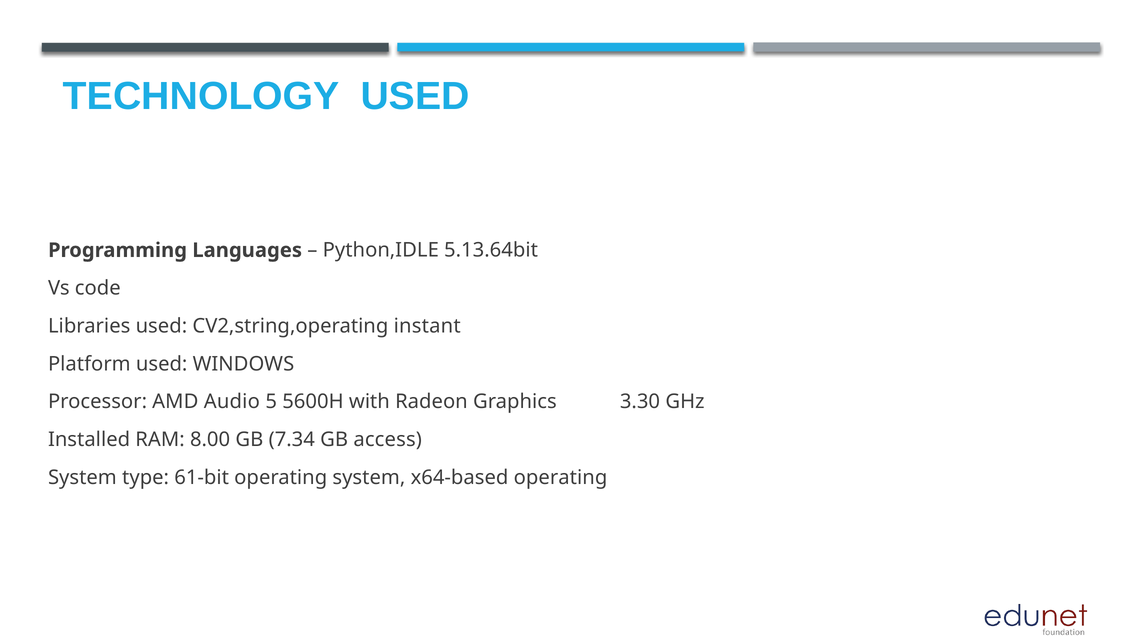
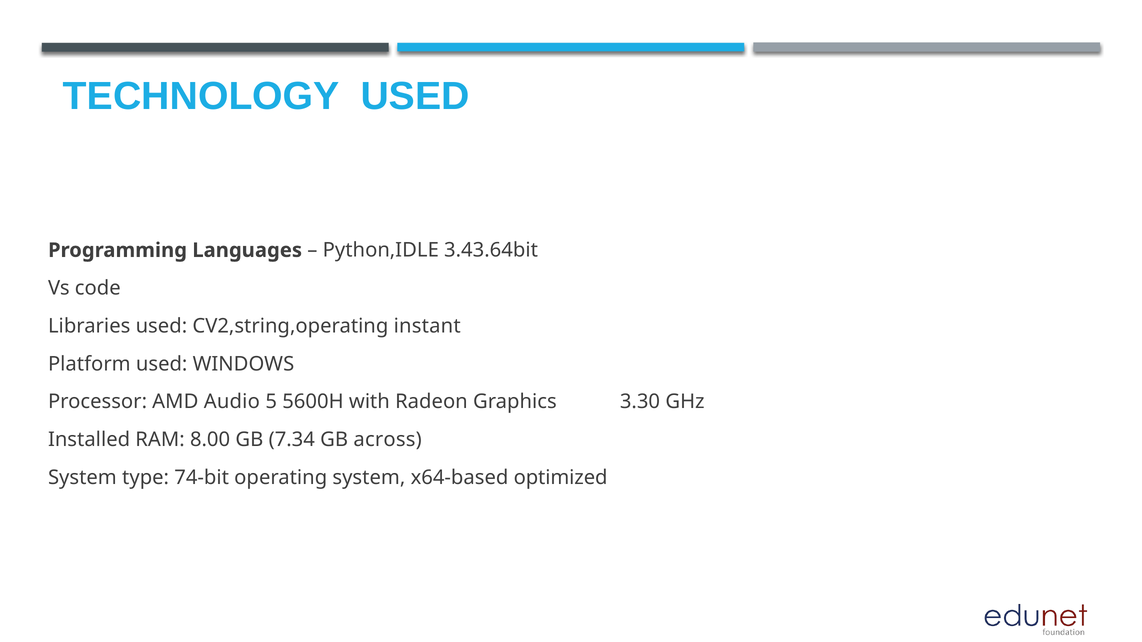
5.13.64bit: 5.13.64bit -> 3.43.64bit
access: access -> across
61-bit: 61-bit -> 74-bit
x64-based operating: operating -> optimized
